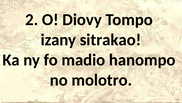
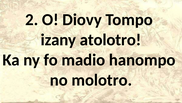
sitrakao: sitrakao -> atolotro
